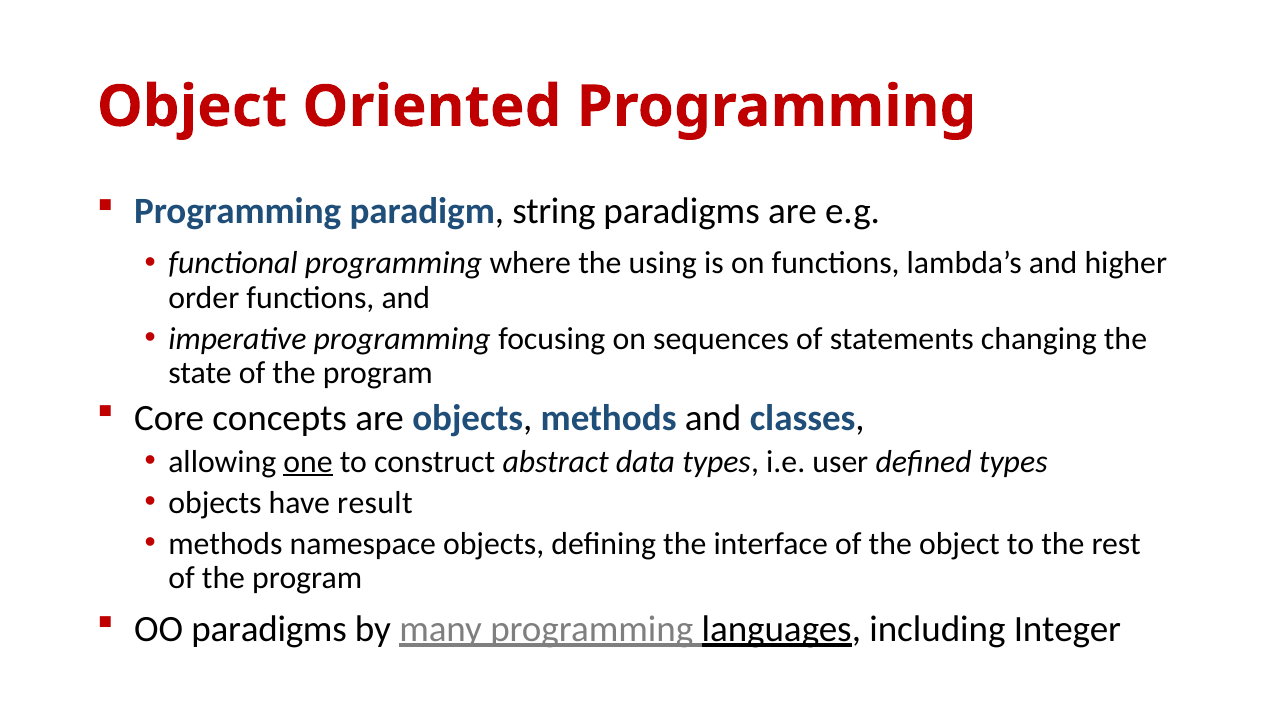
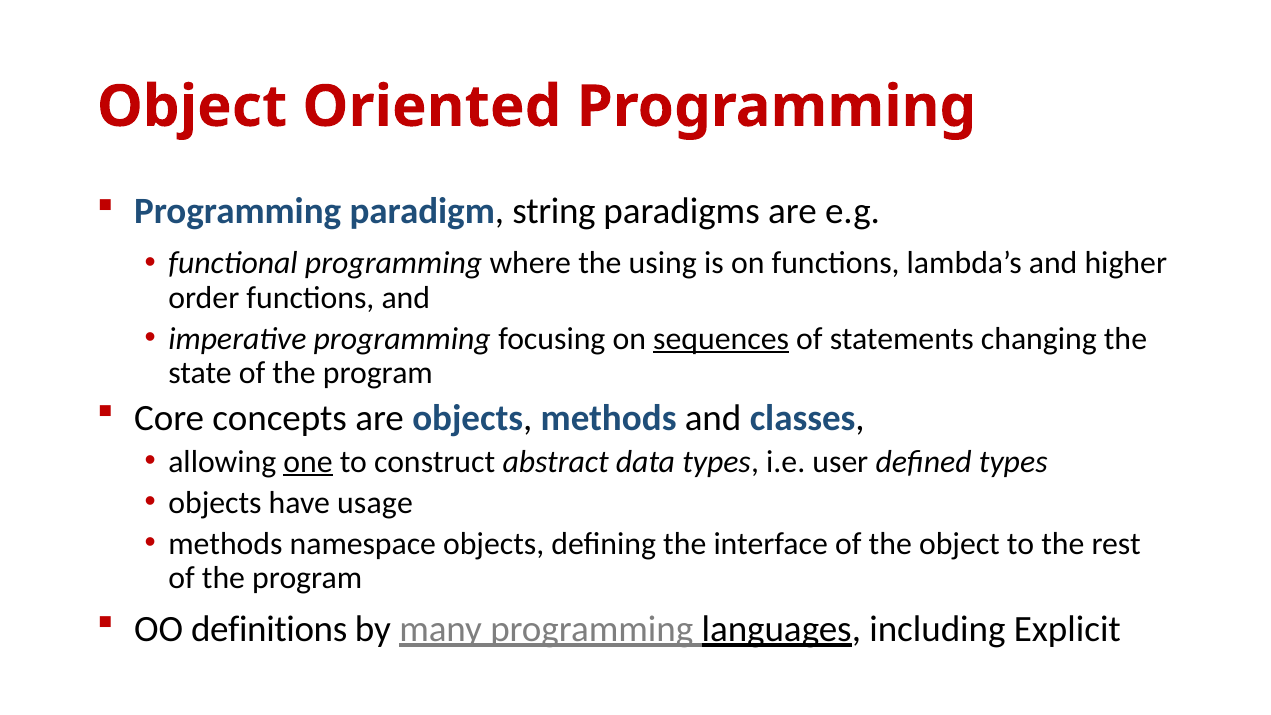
sequences underline: none -> present
result: result -> usage
OO paradigms: paradigms -> definitions
Integer: Integer -> Explicit
